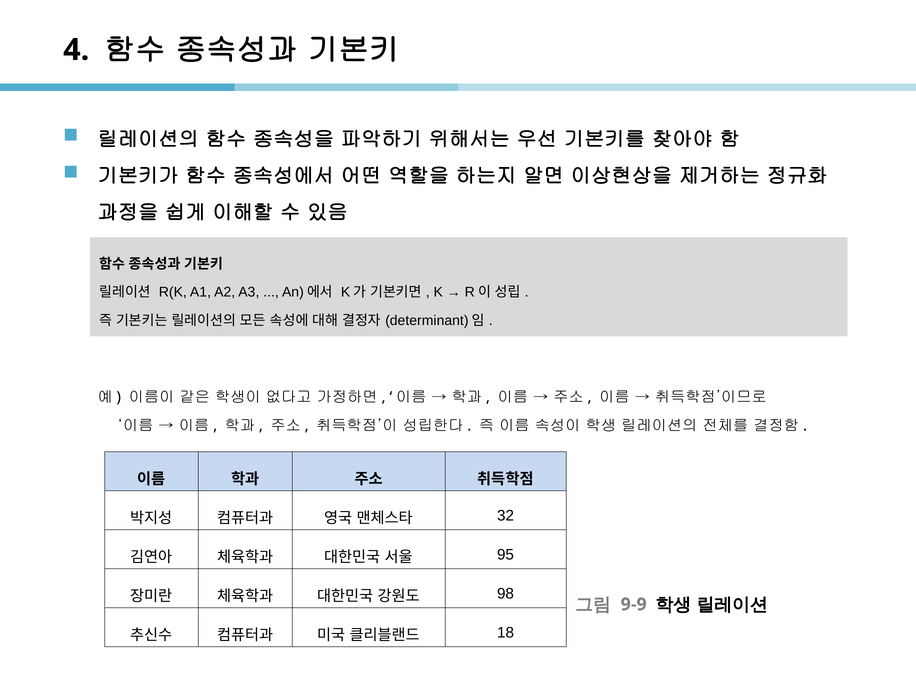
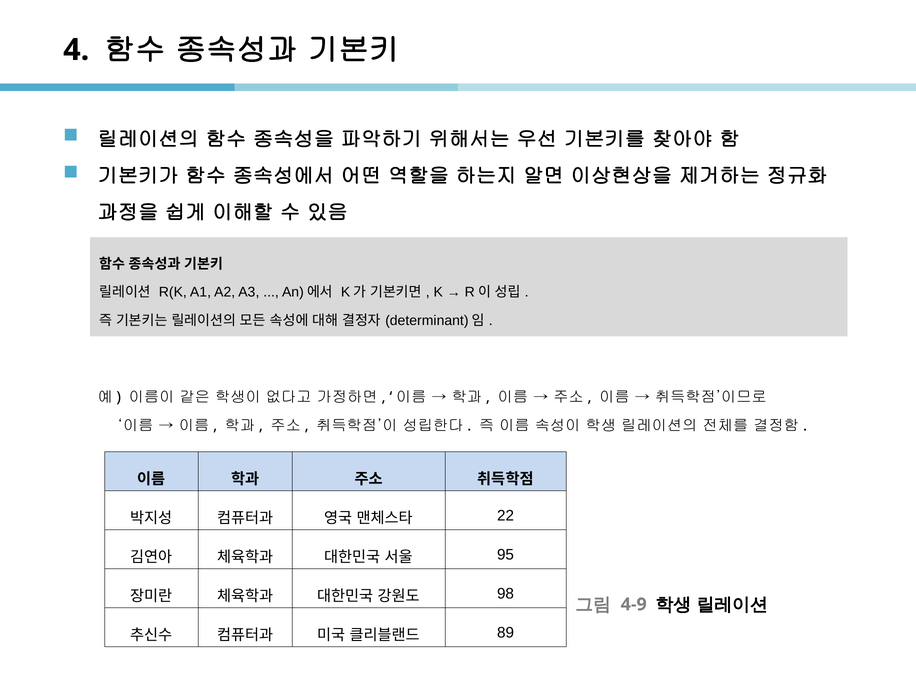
32: 32 -> 22
9-9: 9-9 -> 4-9
18: 18 -> 89
